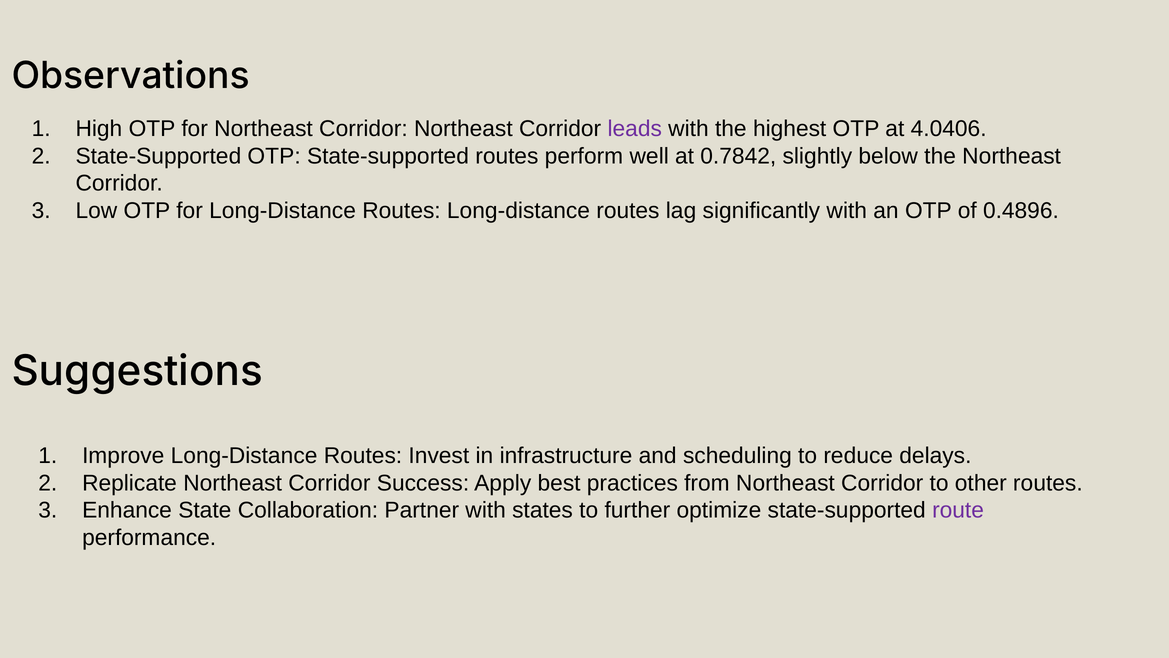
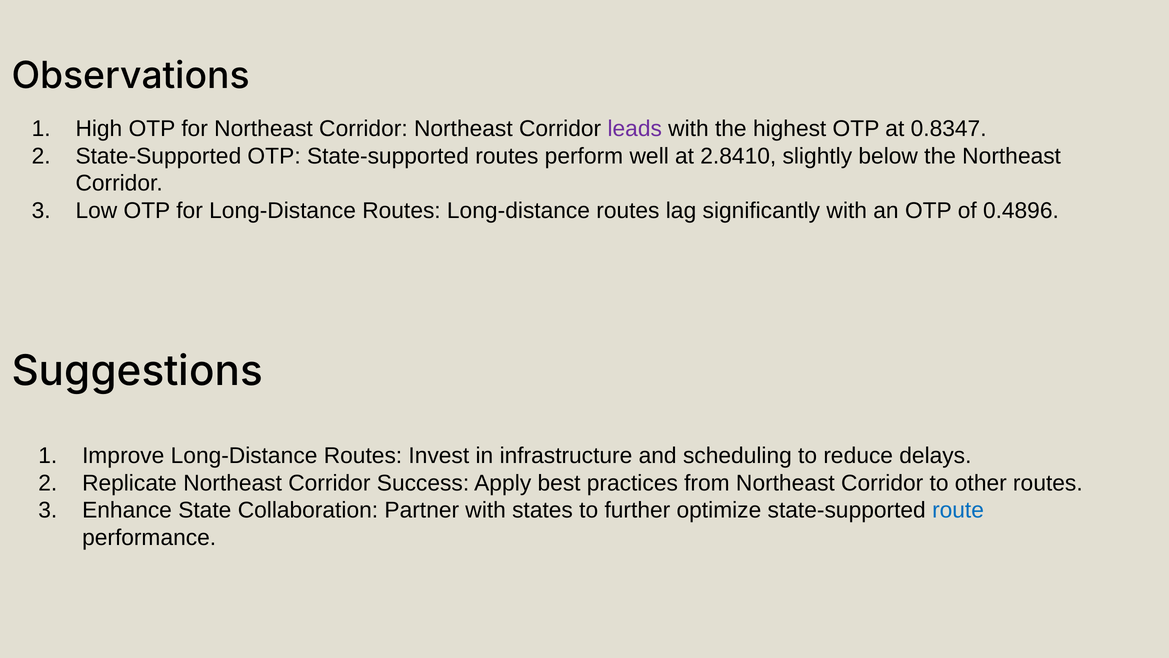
4.0406: 4.0406 -> 0.8347
0.7842: 0.7842 -> 2.8410
route colour: purple -> blue
